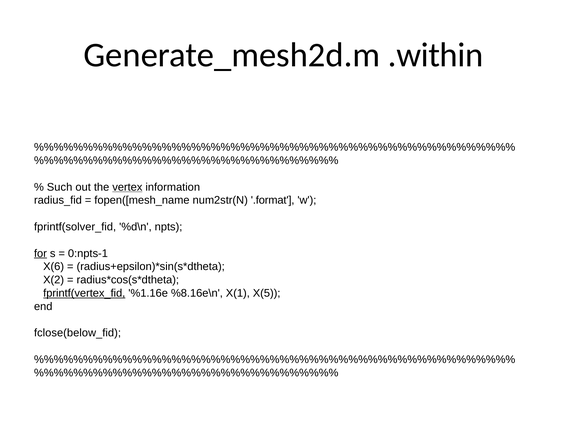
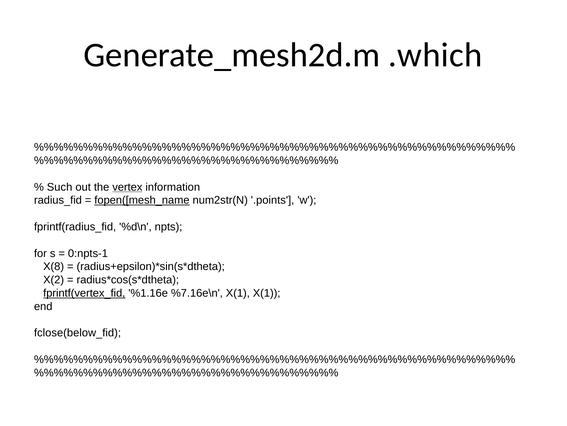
.within: .within -> .which
fopen([mesh_name underline: none -> present
.format: .format -> .points
fprintf(solver_fid: fprintf(solver_fid -> fprintf(radius_fid
for underline: present -> none
X(6: X(6 -> X(8
%8.16e\n: %8.16e\n -> %7.16e\n
X(1 X(5: X(5 -> X(1
